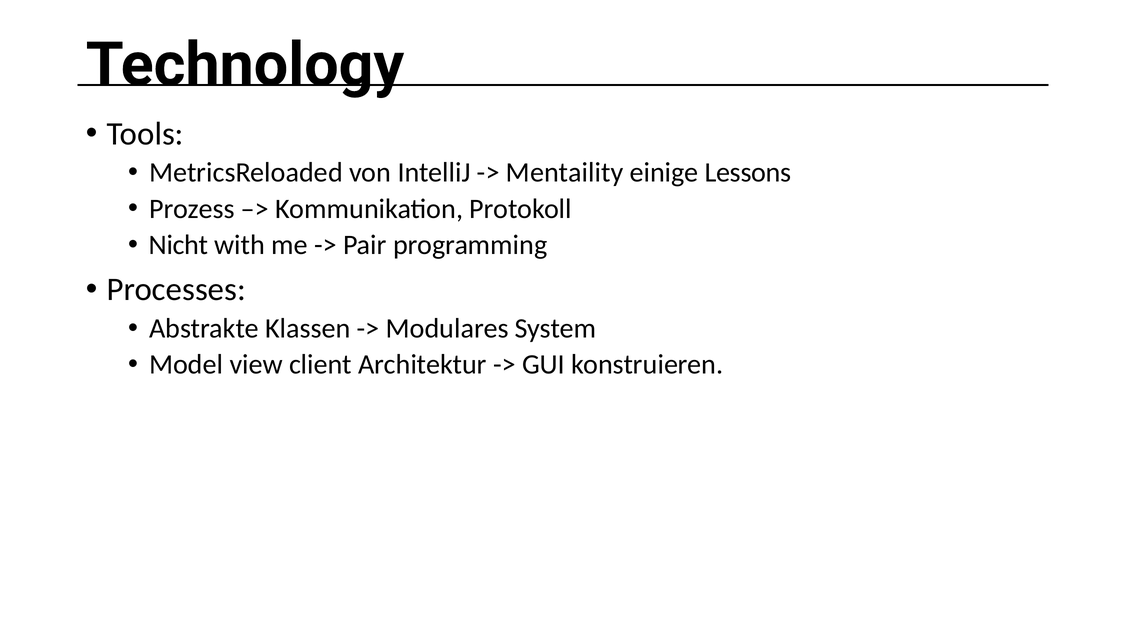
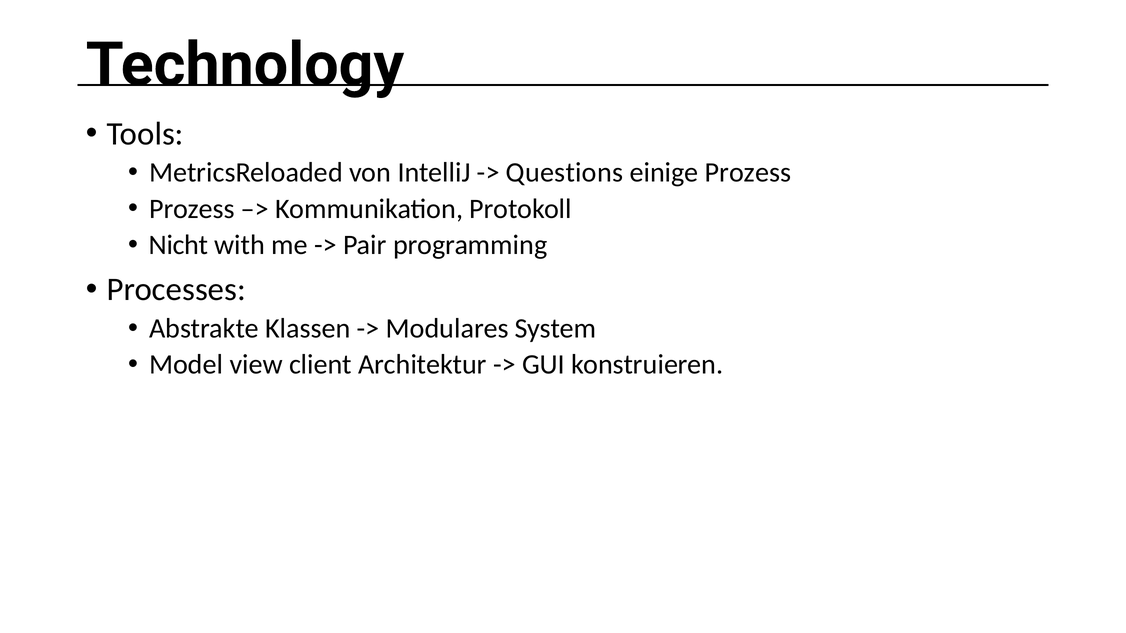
Mentaility: Mentaility -> Questions
einige Lessons: Lessons -> Prozess
